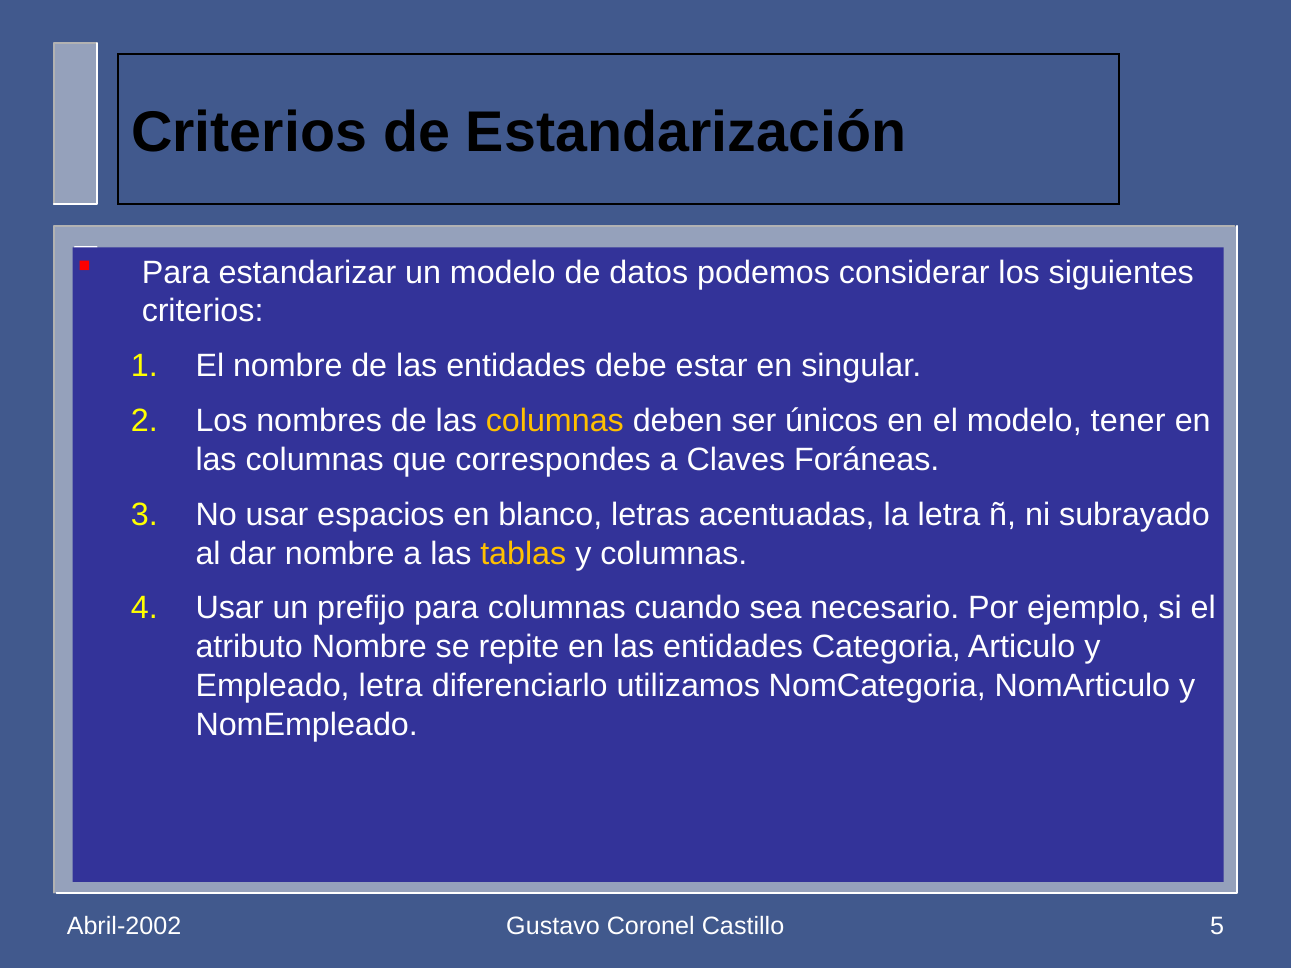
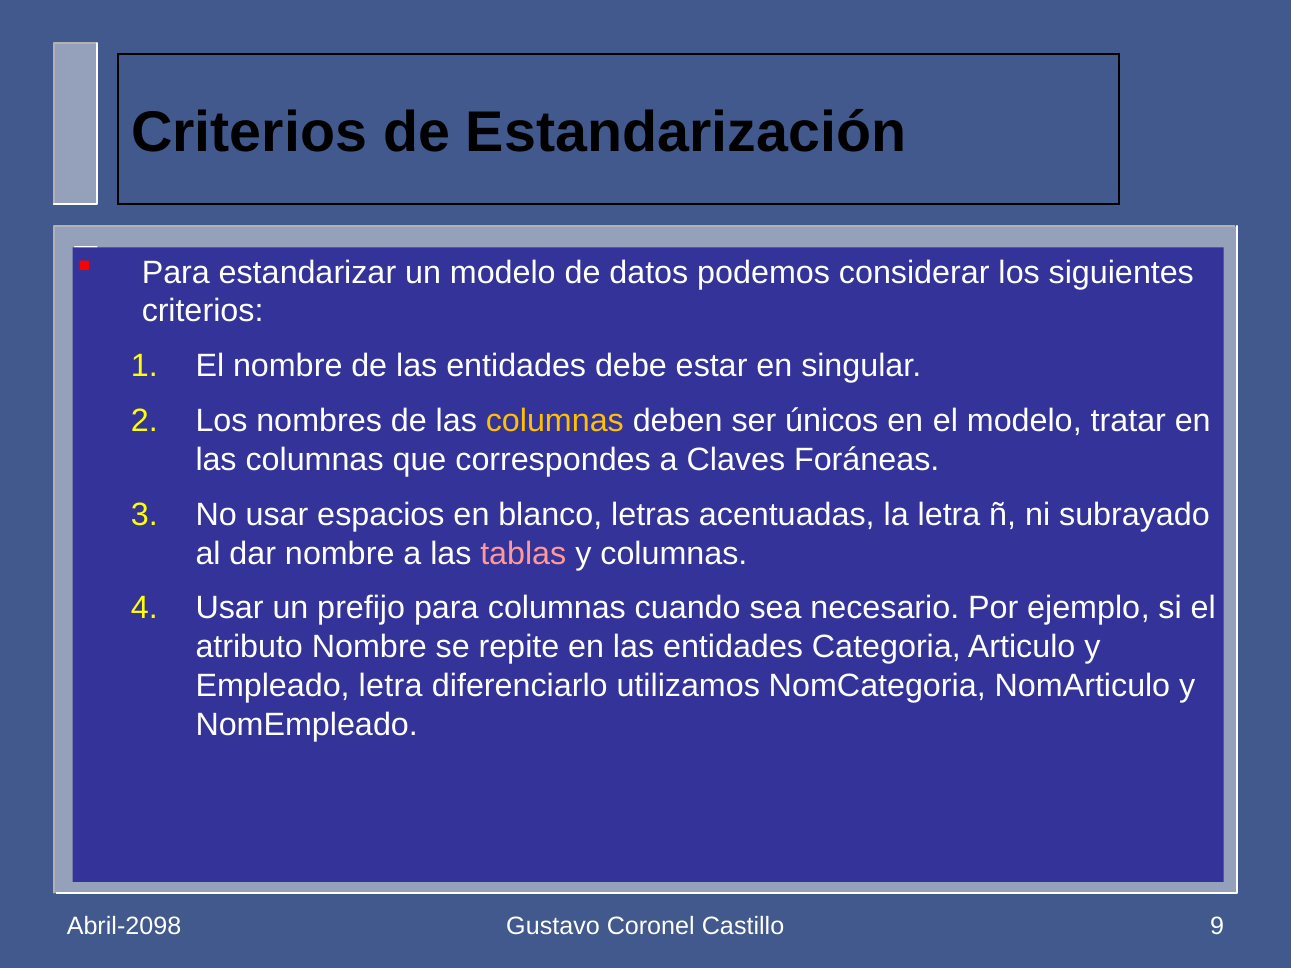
tener: tener -> tratar
tablas colour: yellow -> pink
Abril-2002: Abril-2002 -> Abril-2098
5: 5 -> 9
